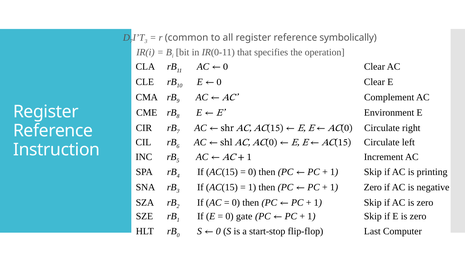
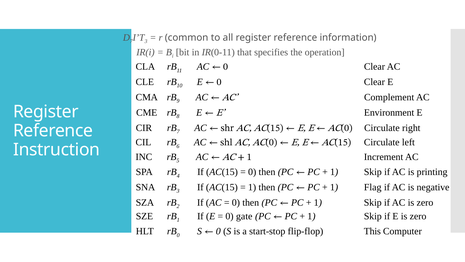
symbolically: symbolically -> information
1 Zero: Zero -> Flag
Last: Last -> This
